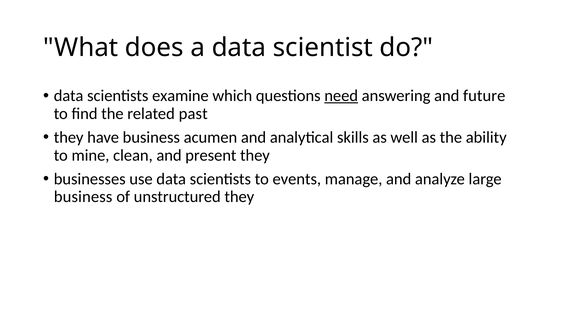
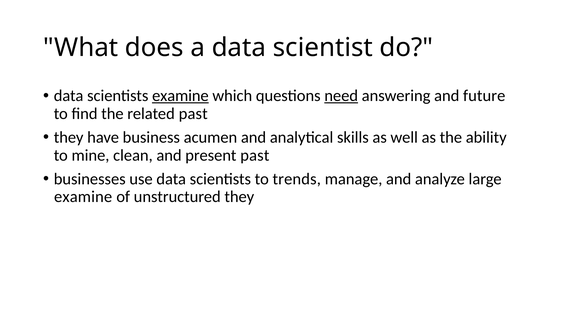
examine at (180, 96) underline: none -> present
present they: they -> past
events: events -> trends
business at (83, 196): business -> examine
